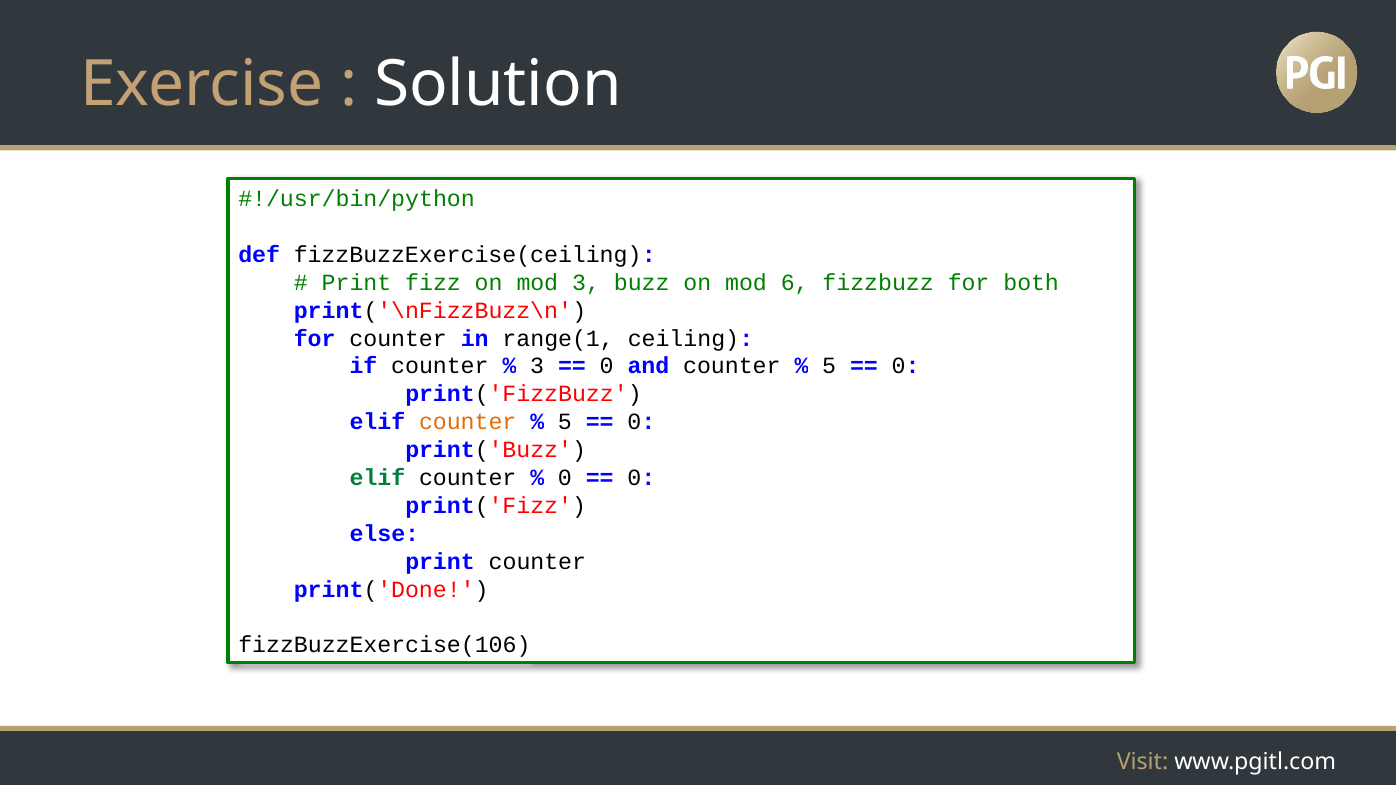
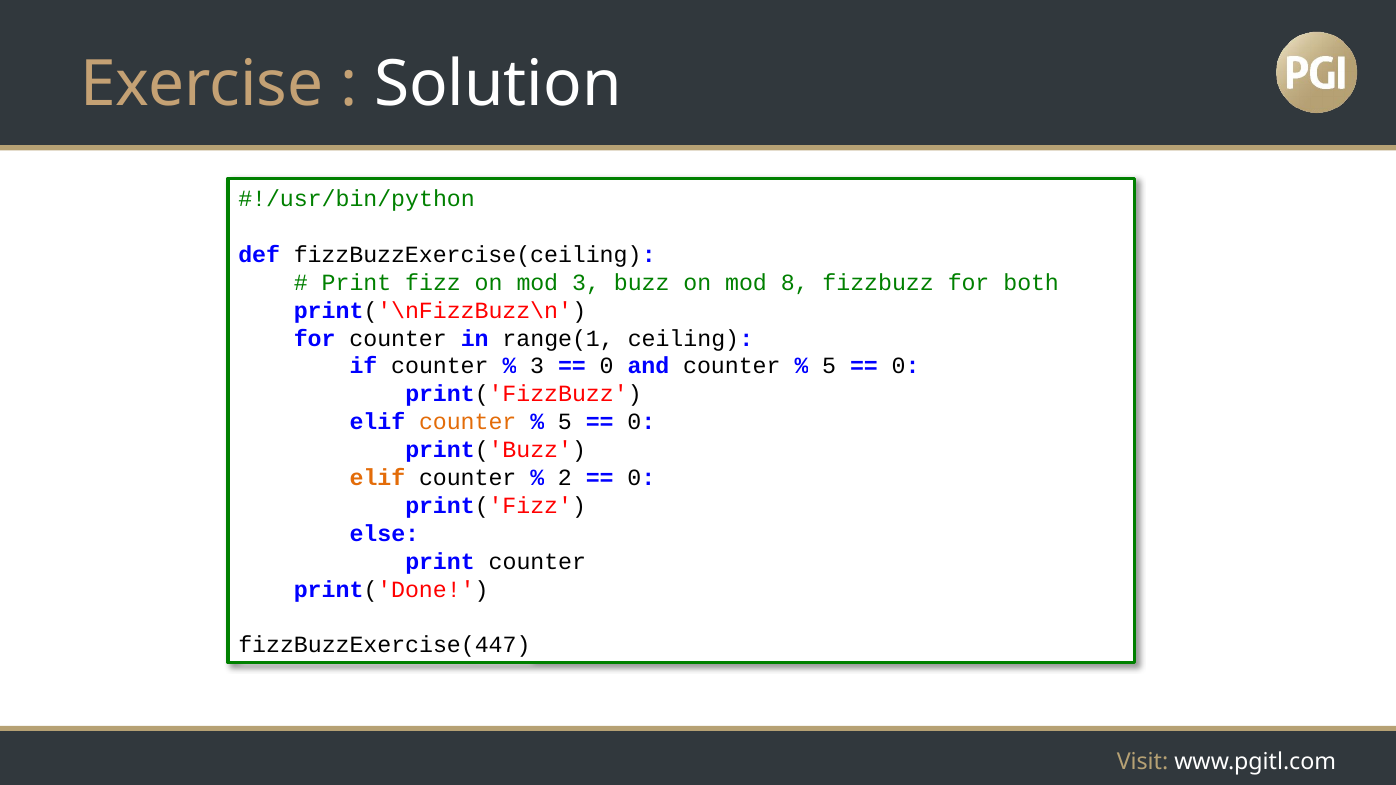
6: 6 -> 8
elif at (377, 478) colour: green -> orange
0 at (565, 478): 0 -> 2
fizzBuzzExercise(106: fizzBuzzExercise(106 -> fizzBuzzExercise(447
